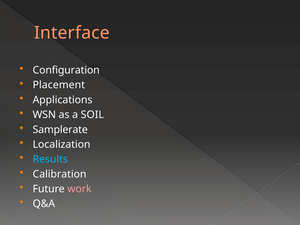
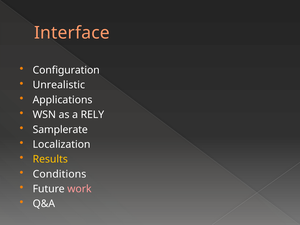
Placement: Placement -> Unrealistic
SOIL: SOIL -> RELY
Results colour: light blue -> yellow
Calibration: Calibration -> Conditions
